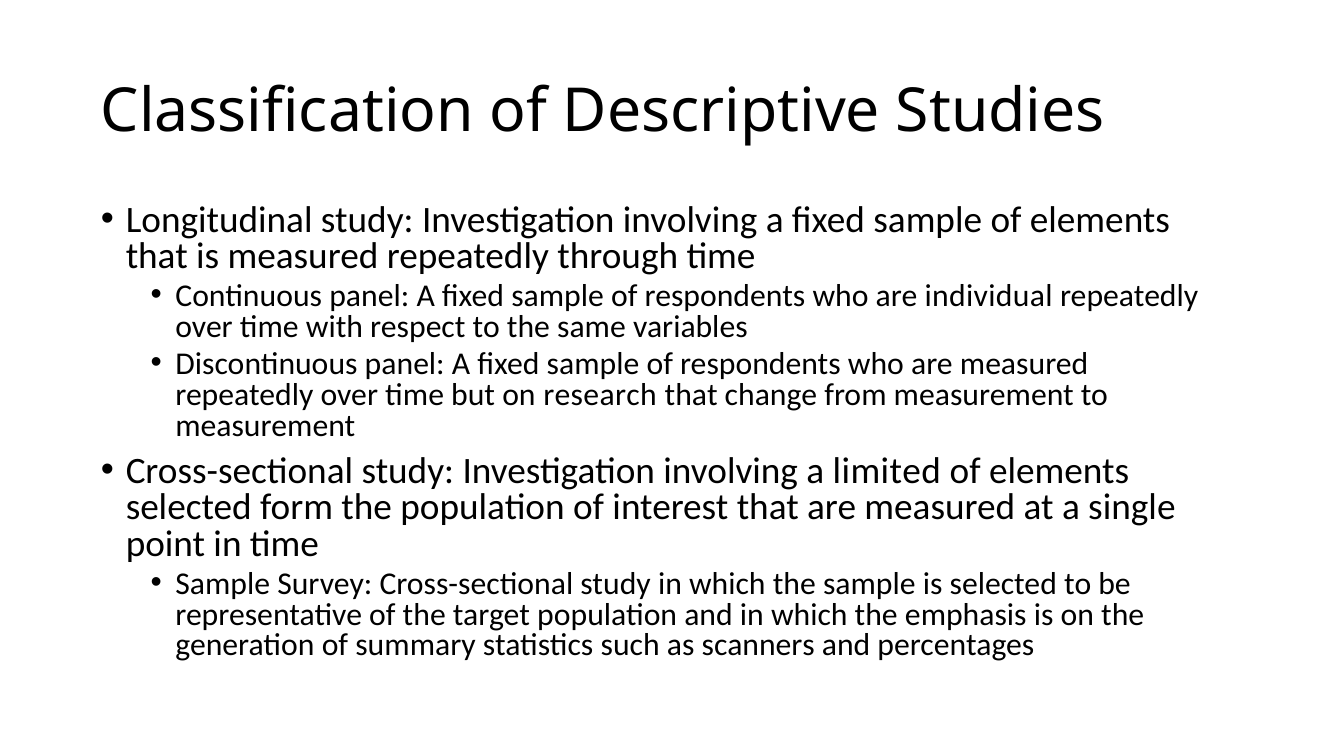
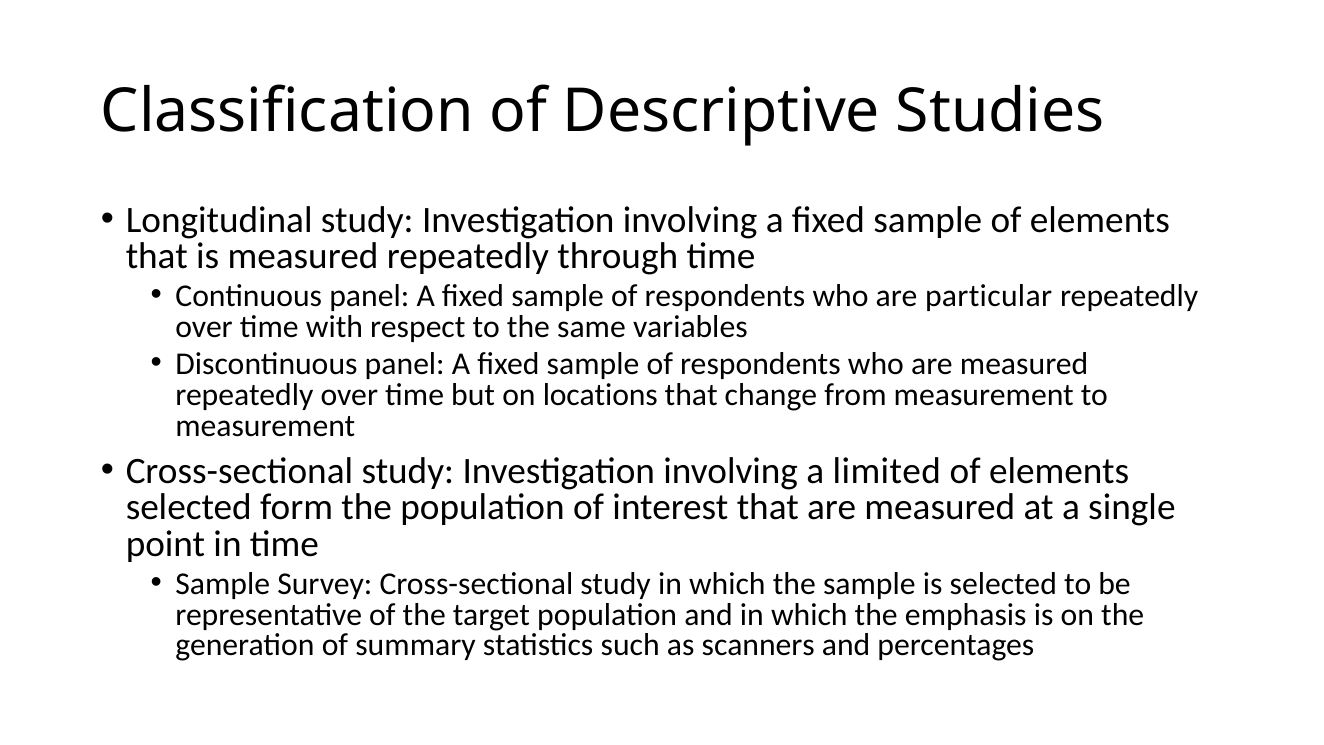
individual: individual -> particular
research: research -> locations
